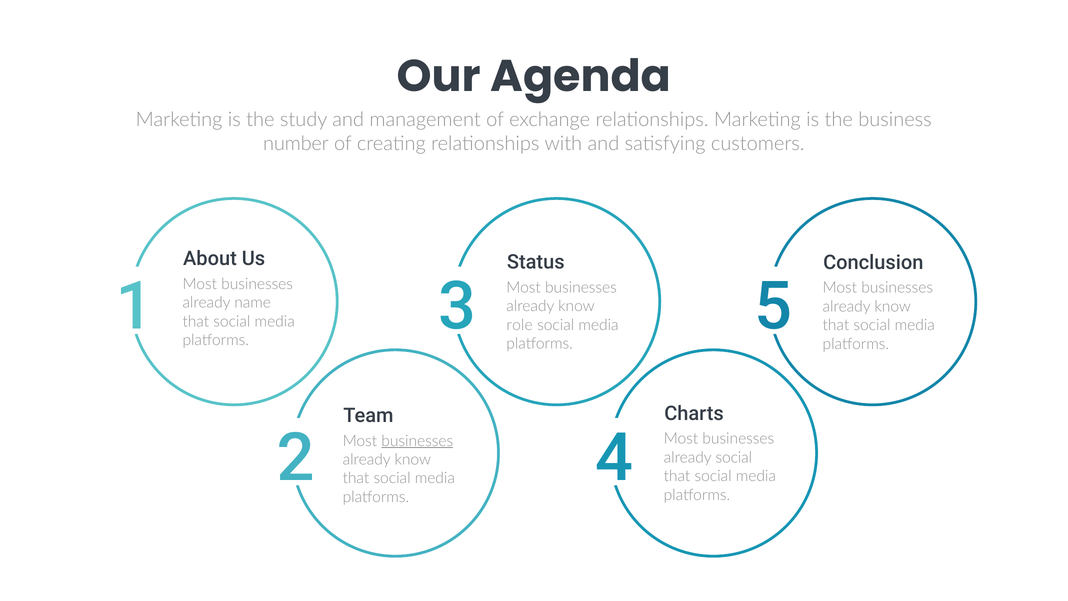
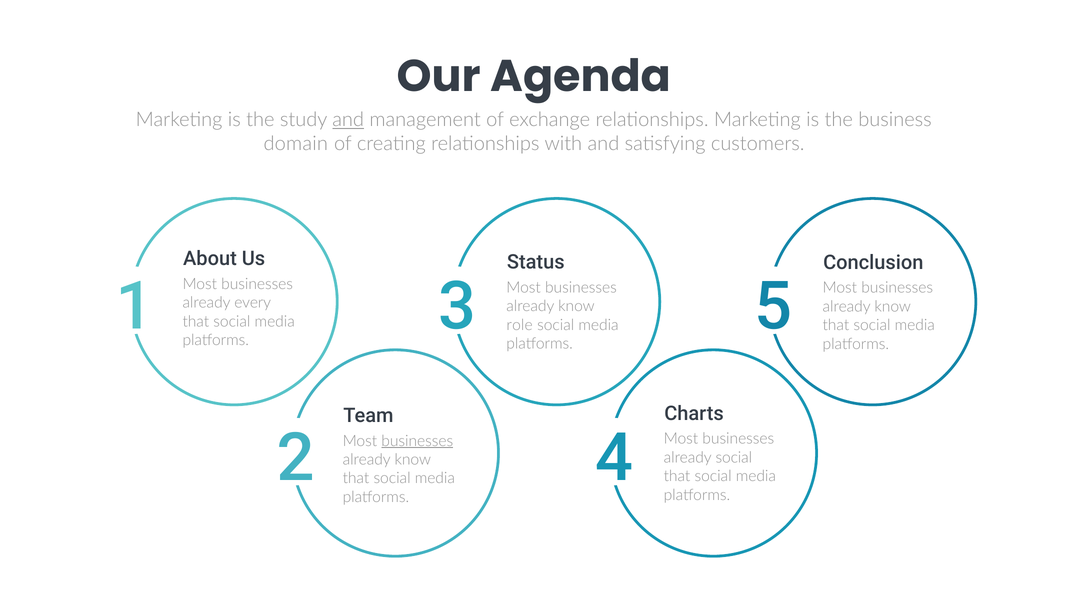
and at (348, 120) underline: none -> present
number: number -> domain
name: name -> every
